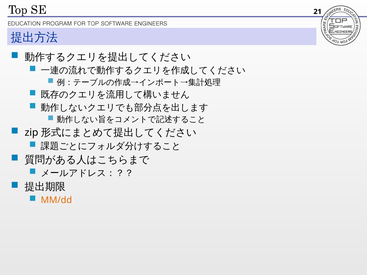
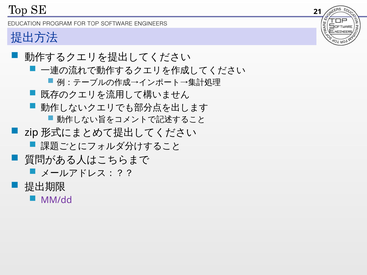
MM/dd colour: orange -> purple
